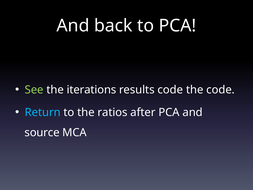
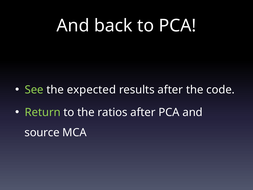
iterations: iterations -> expected
results code: code -> after
Return colour: light blue -> light green
